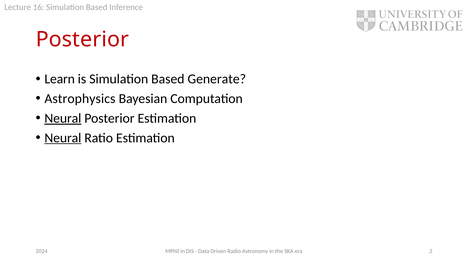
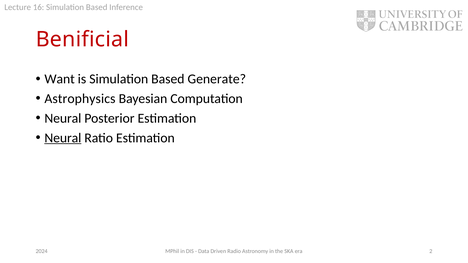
Posterior at (82, 39): Posterior -> Benificial
Learn: Learn -> Want
Neural at (63, 118) underline: present -> none
